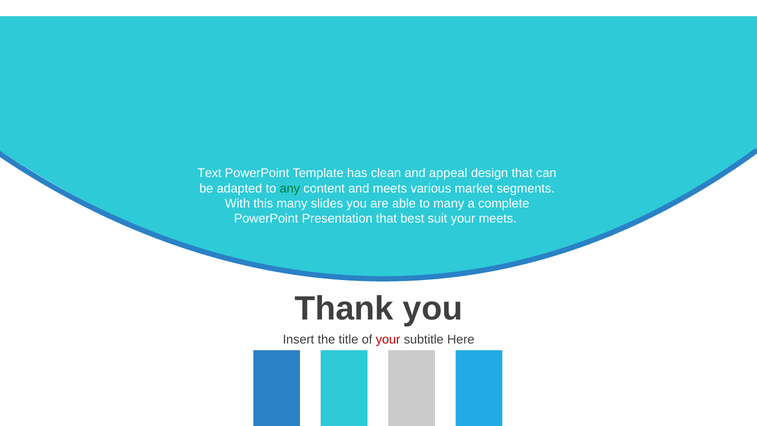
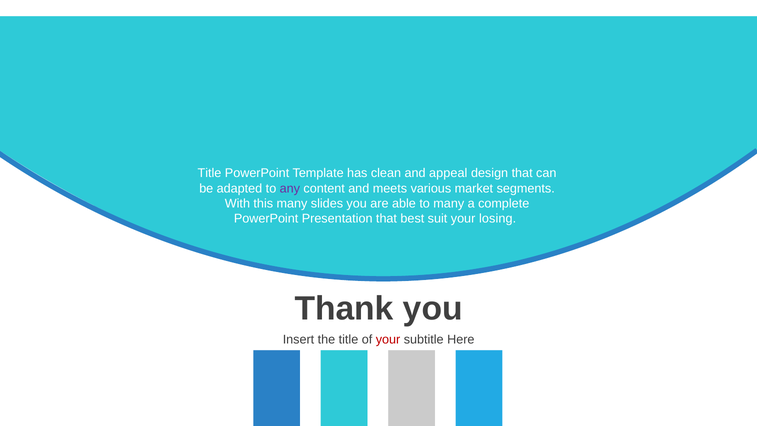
Text at (210, 173): Text -> Title
any colour: green -> purple
your meets: meets -> losing
